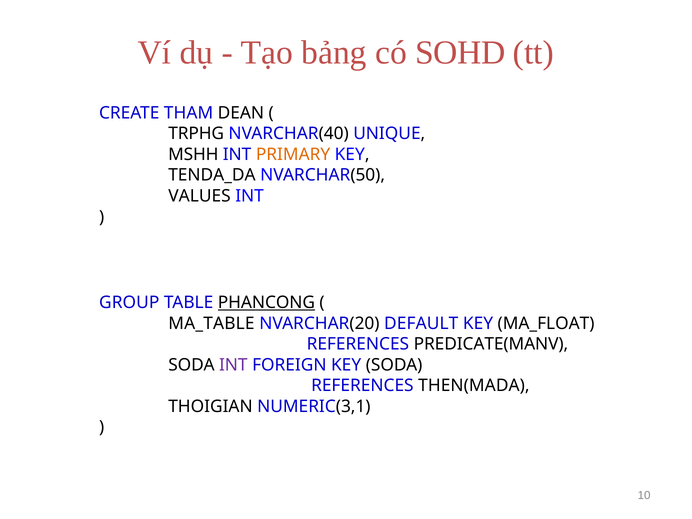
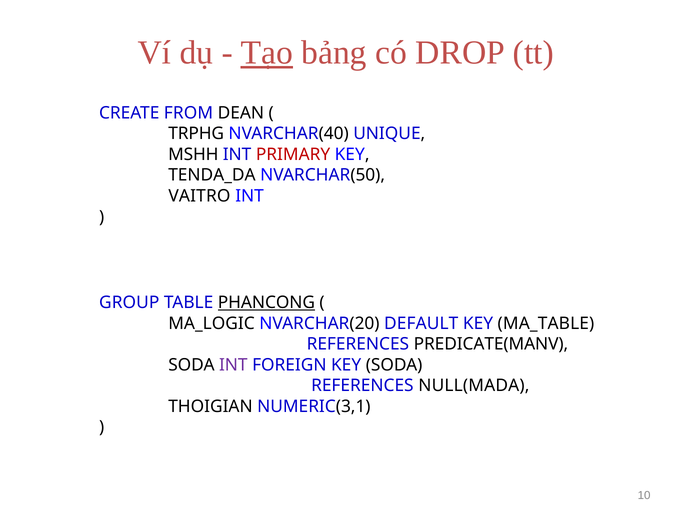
Tạo underline: none -> present
SOHD: SOHD -> DROP
THAM: THAM -> FROM
PRIMARY colour: orange -> red
VALUES: VALUES -> VAITRO
MA_TABLE: MA_TABLE -> MA_LOGIC
MA_FLOAT: MA_FLOAT -> MA_TABLE
THEN(MADA: THEN(MADA -> NULL(MADA
